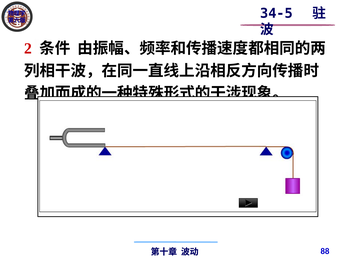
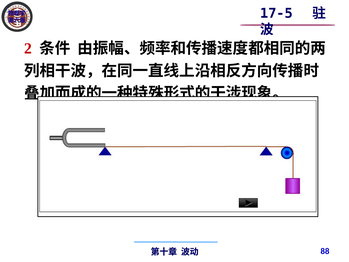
34-5: 34-5 -> 17-5
